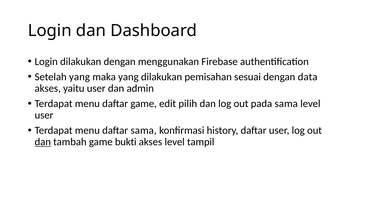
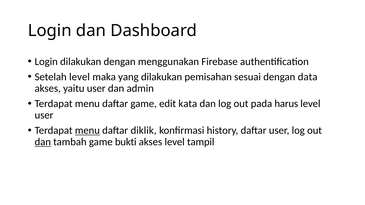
Setelah yang: yang -> level
pilih: pilih -> kata
pada sama: sama -> harus
menu at (87, 131) underline: none -> present
daftar sama: sama -> diklik
